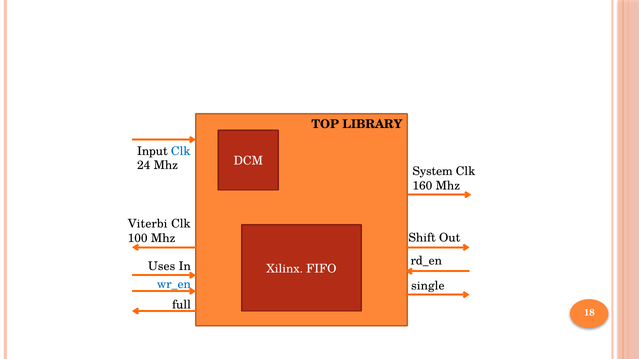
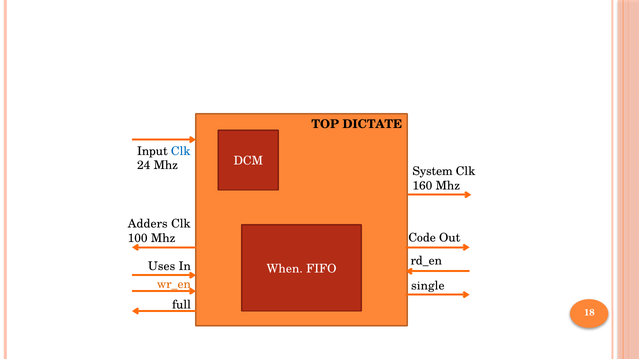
LIBRARY: LIBRARY -> DICTATE
Viterbi: Viterbi -> Adders
Shift: Shift -> Code
Xilinx: Xilinx -> When
wr_en colour: blue -> orange
